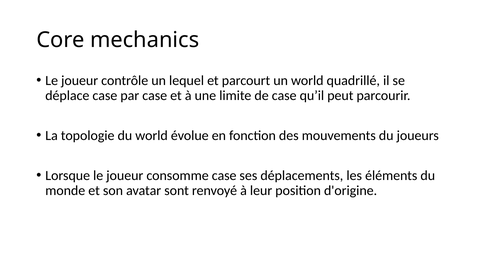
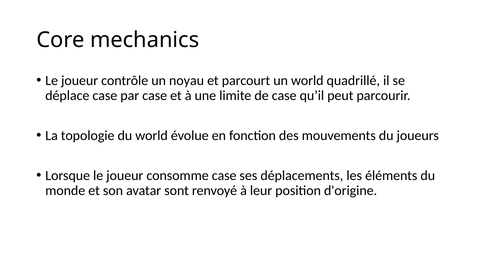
lequel: lequel -> noyau
